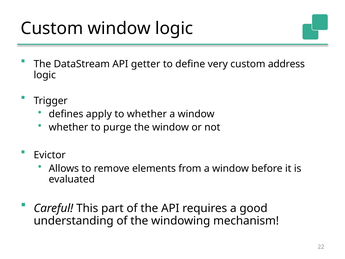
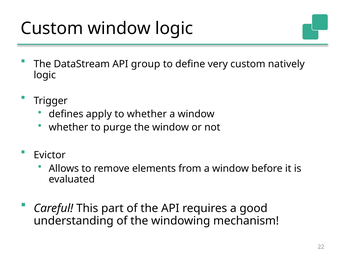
getter: getter -> group
address: address -> natively
